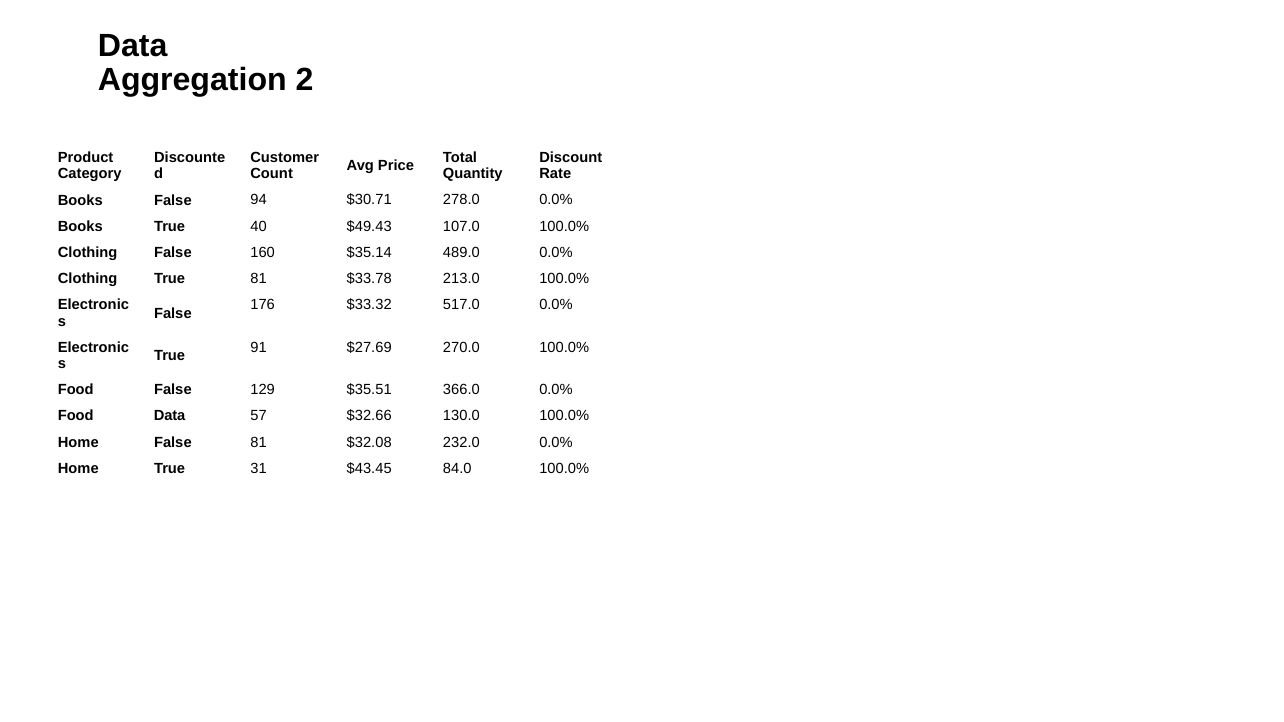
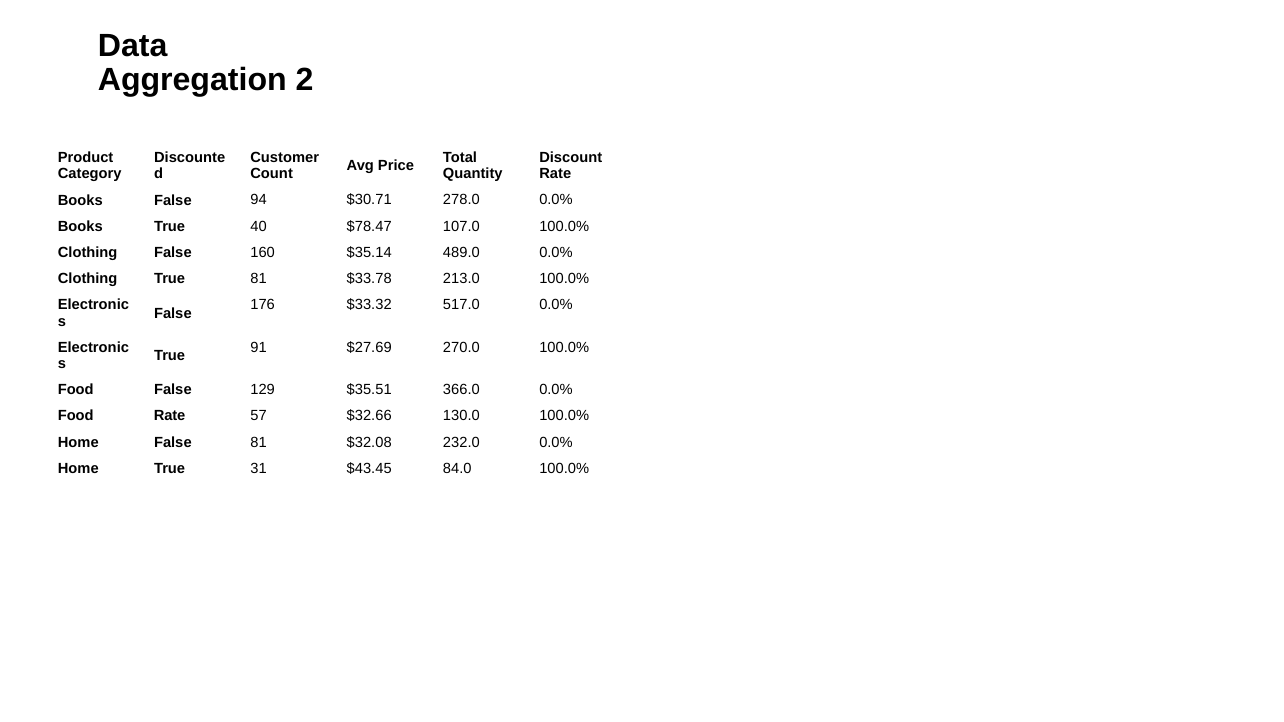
$49.43: $49.43 -> $78.47
Food Data: Data -> Rate
